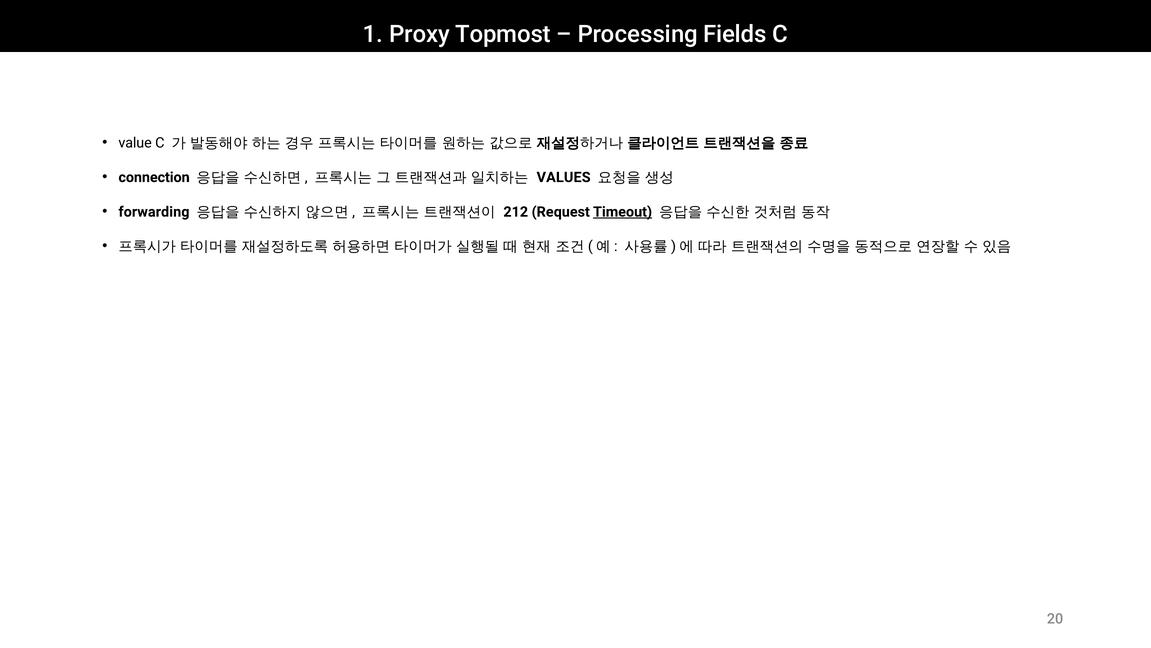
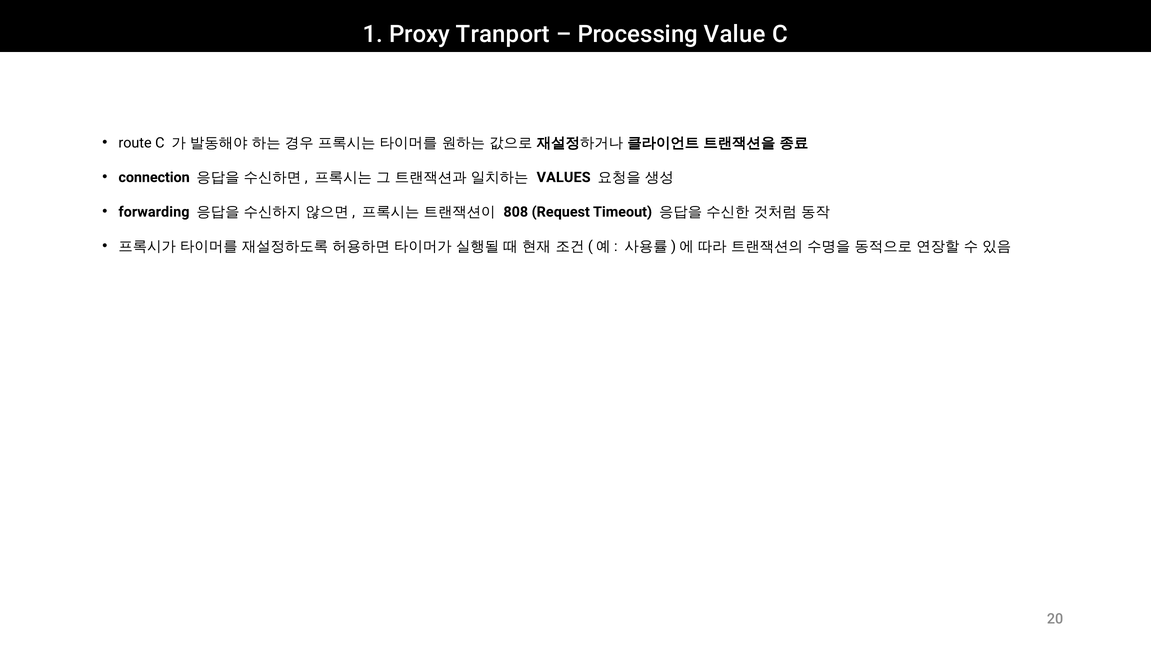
Topmost: Topmost -> Tranport
Fields: Fields -> Value
value: value -> route
212: 212 -> 808
Timeout underline: present -> none
